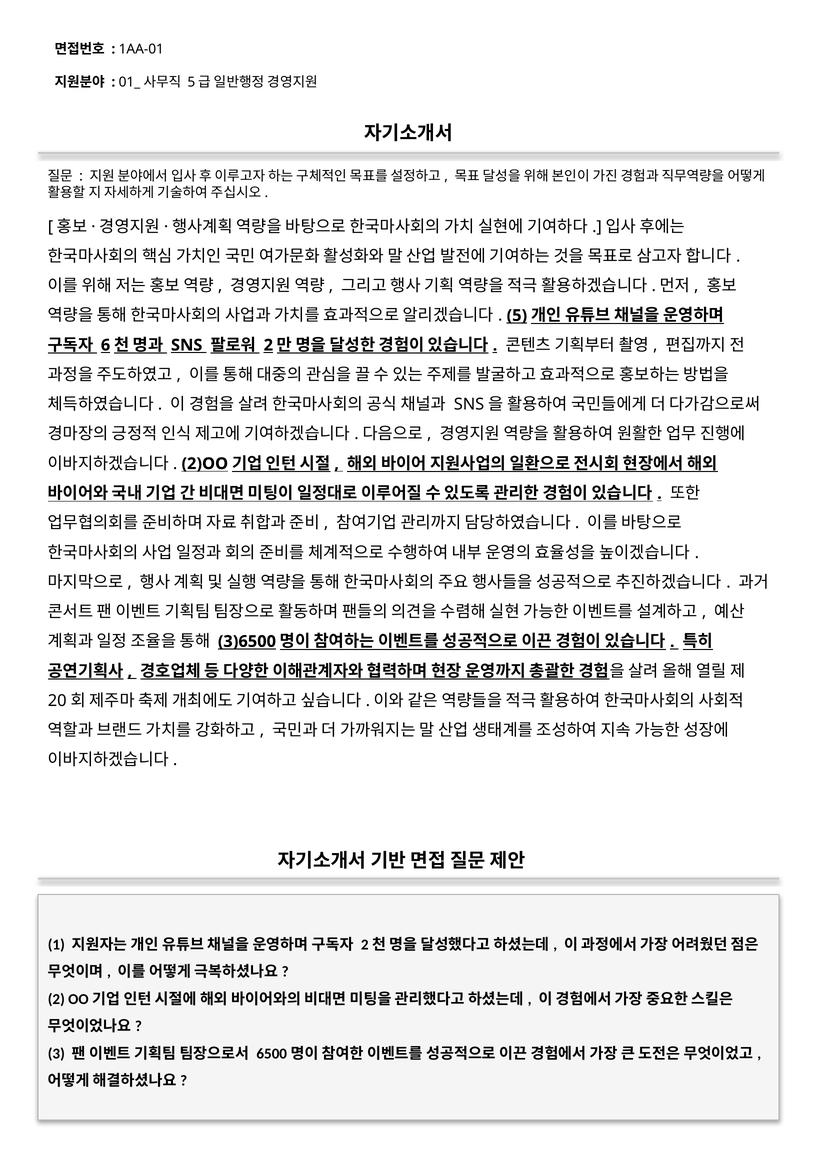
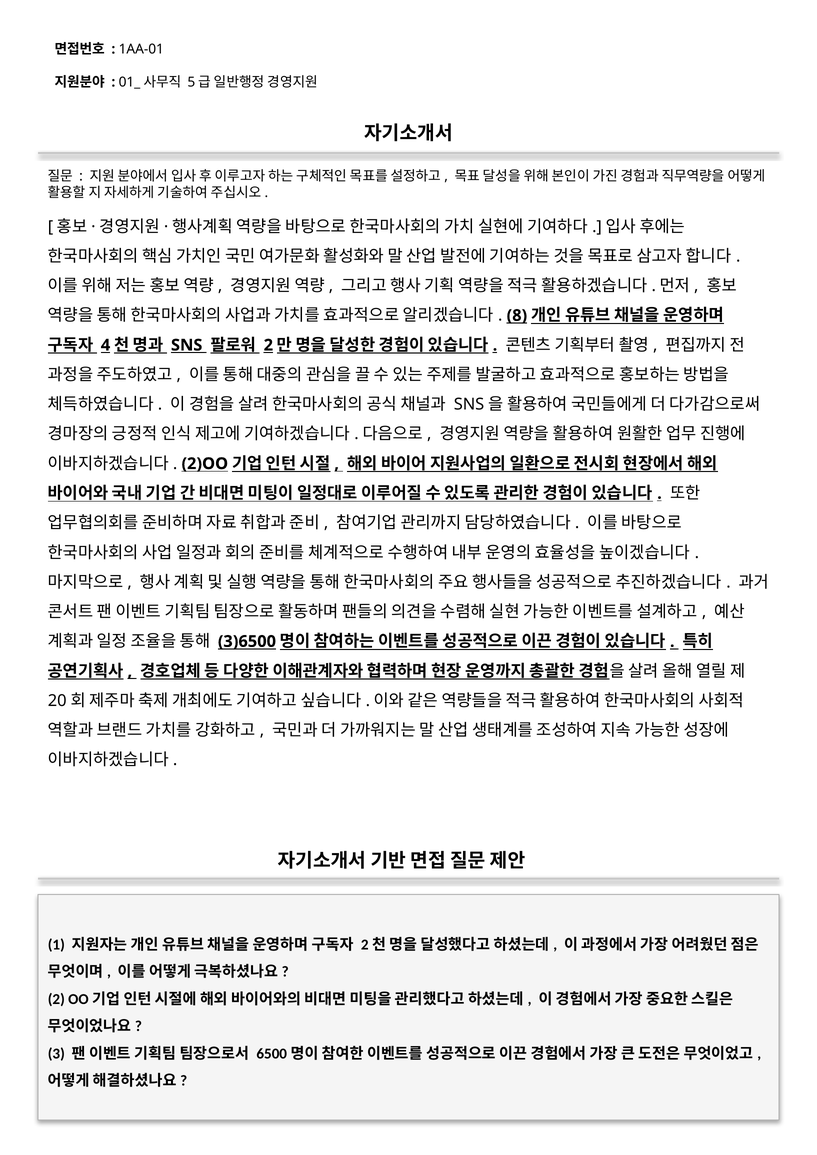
5: 5 -> 8
6: 6 -> 4
